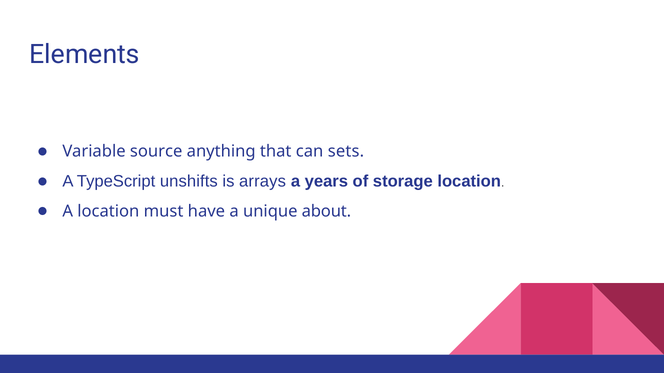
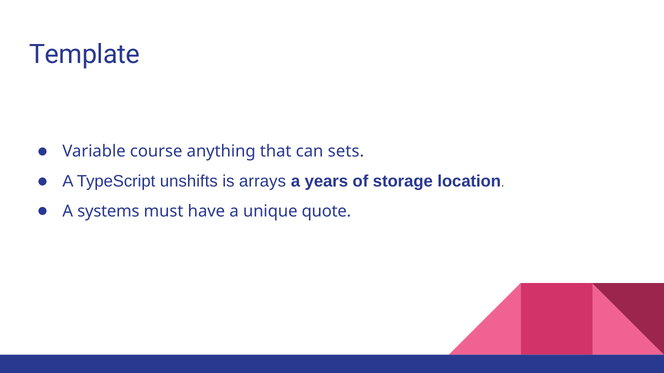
Elements: Elements -> Template
source: source -> course
A location: location -> systems
about: about -> quote
